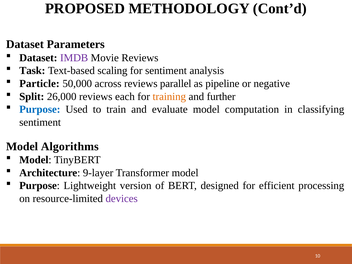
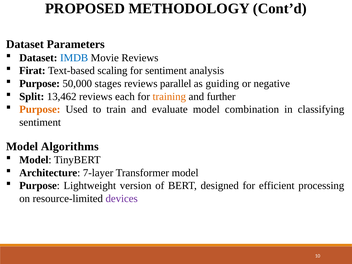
IMDB colour: purple -> blue
Task: Task -> Firat
Particle at (39, 84): Particle -> Purpose
across: across -> stages
pipeline: pipeline -> guiding
26,000: 26,000 -> 13,462
Purpose at (40, 109) colour: blue -> orange
computation: computation -> combination
9-layer: 9-layer -> 7-layer
